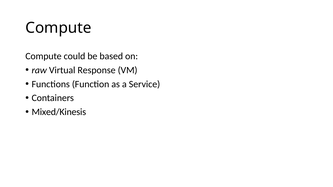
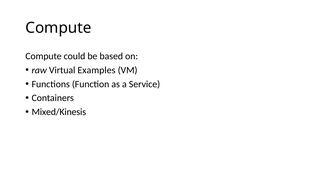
Response: Response -> Examples
